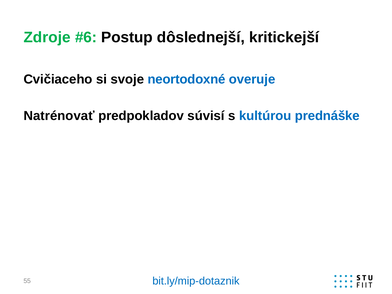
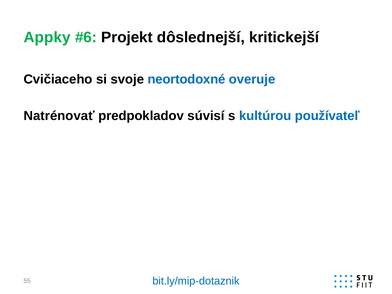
Zdroje: Zdroje -> Appky
Postup: Postup -> Projekt
prednáške: prednáške -> používateľ
